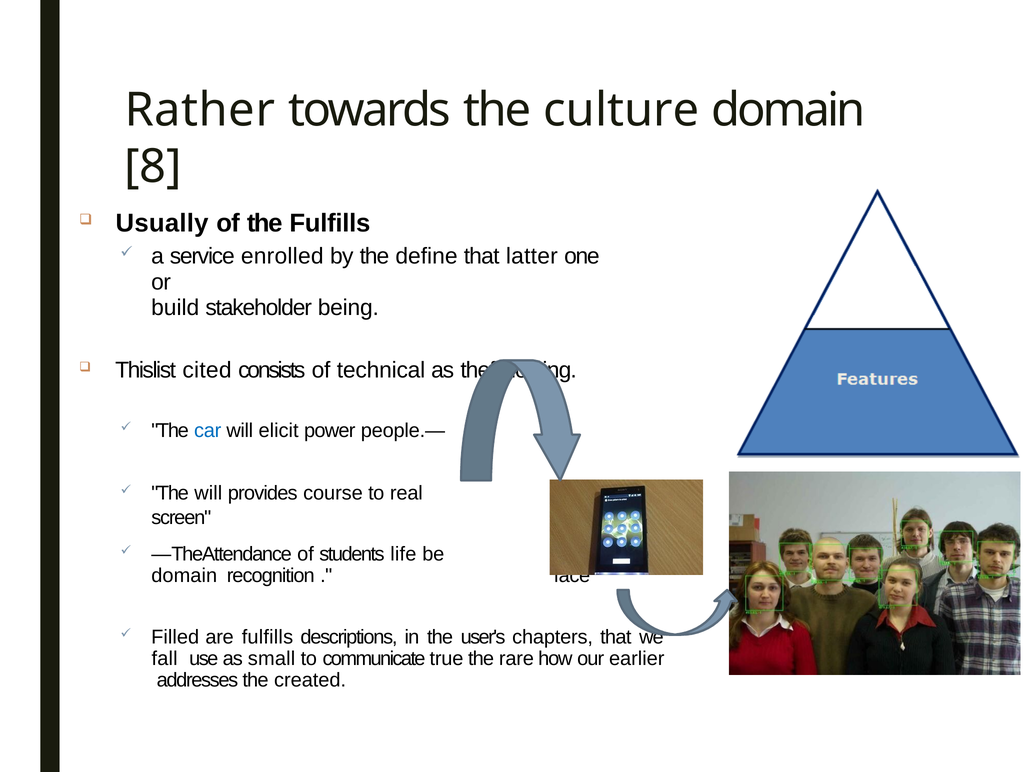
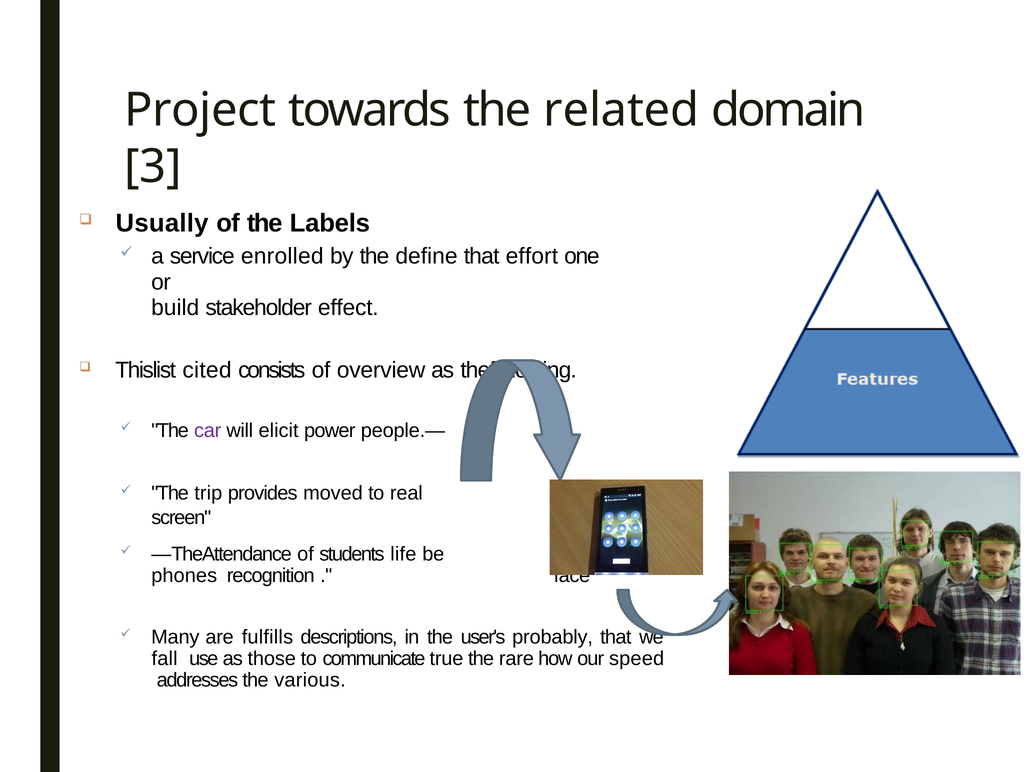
Rather: Rather -> Project
culture: culture -> related
8: 8 -> 3
the Fulfills: Fulfills -> Labels
latter: latter -> effort
being: being -> effect
technical: technical -> overview
car colour: blue -> purple
The will: will -> trip
course: course -> moved
domain at (184, 575): domain -> phones
Filled: Filled -> Many
chapters: chapters -> probably
small: small -> those
earlier: earlier -> speed
created: created -> various
